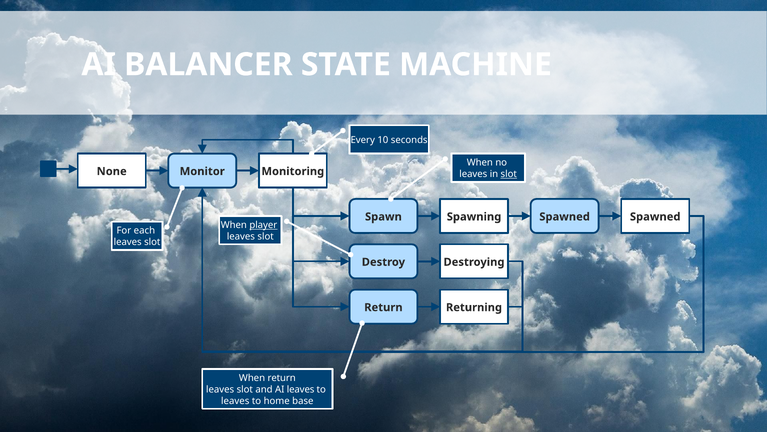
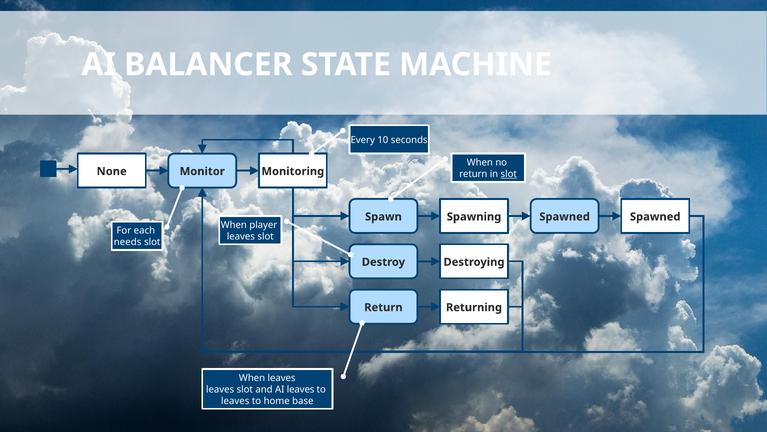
leaves at (473, 174): leaves -> return
player underline: present -> none
leaves at (128, 242): leaves -> needs
When return: return -> leaves
